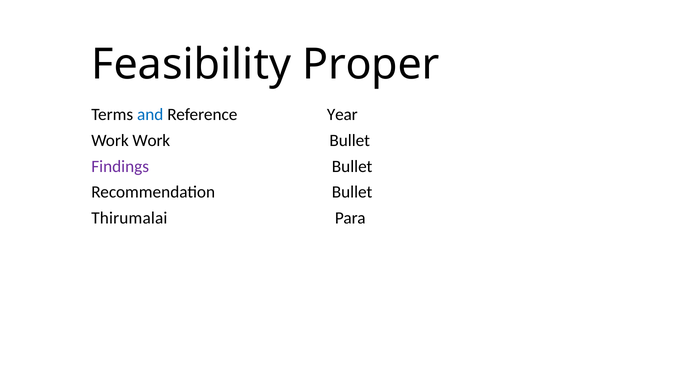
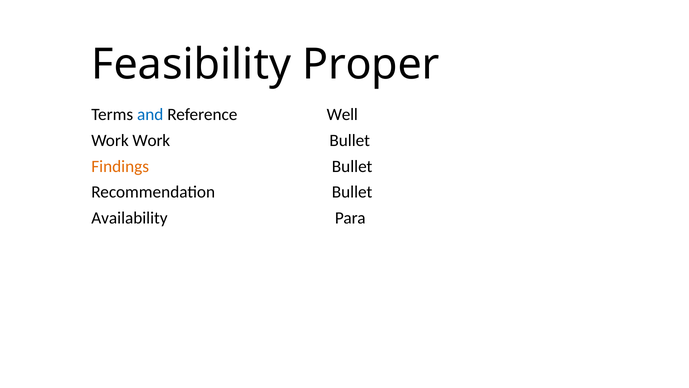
Year: Year -> Well
Findings colour: purple -> orange
Thirumalai: Thirumalai -> Availability
